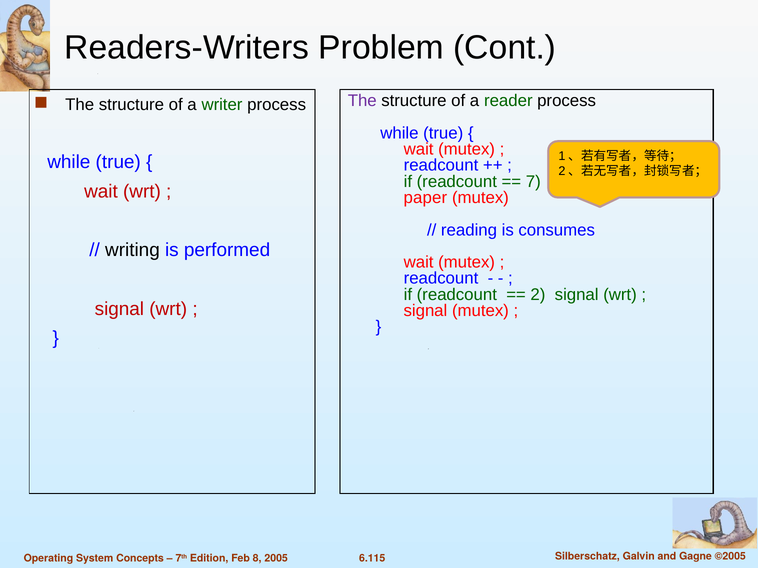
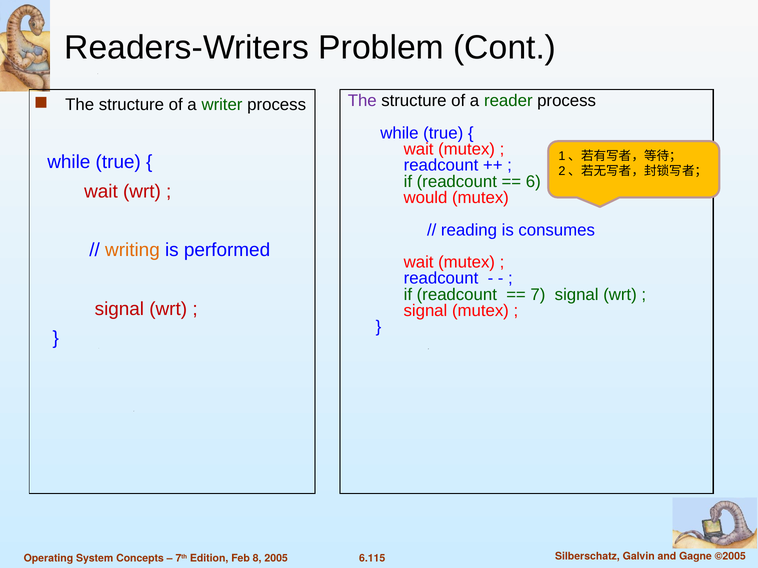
7: 7 -> 6
paper: paper -> would
writing colour: black -> orange
2: 2 -> 7
